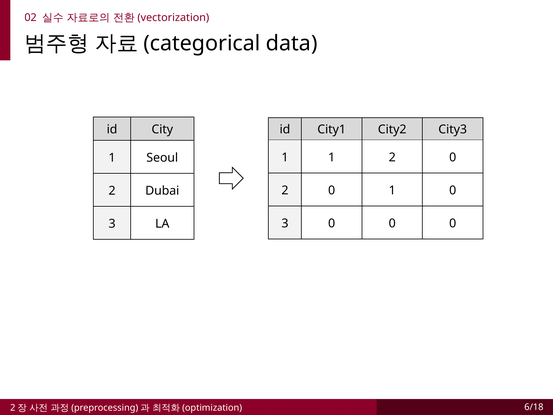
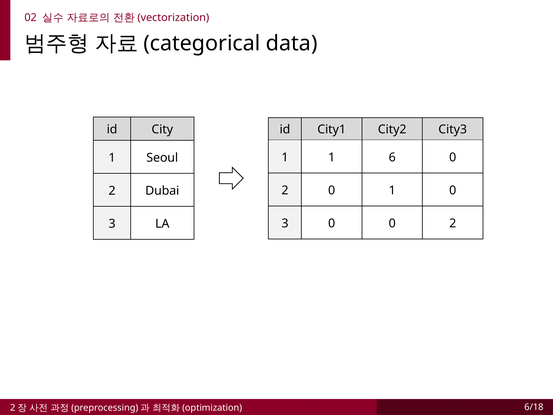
1 2: 2 -> 6
0 0 0: 0 -> 2
